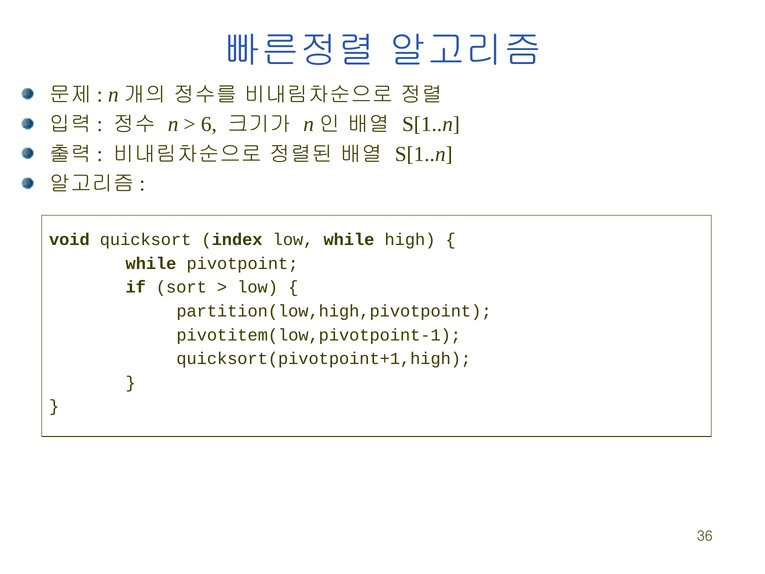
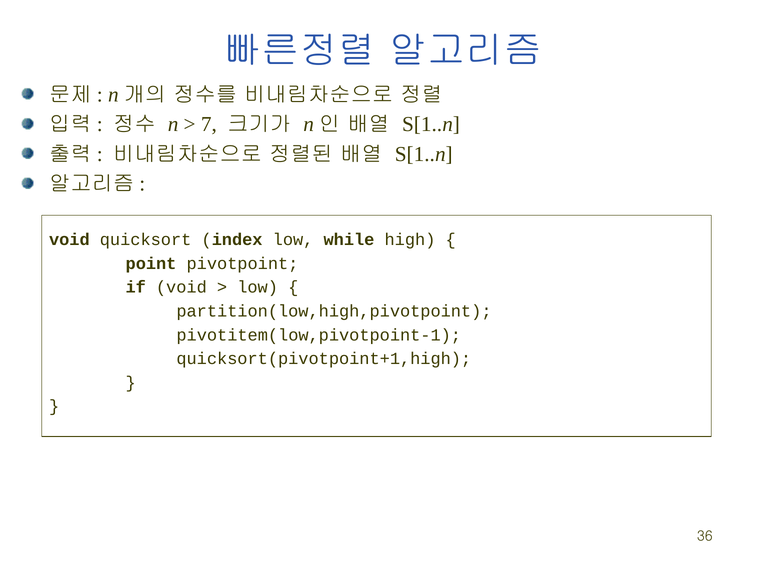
6: 6 -> 7
while at (151, 263): while -> point
if sort: sort -> void
